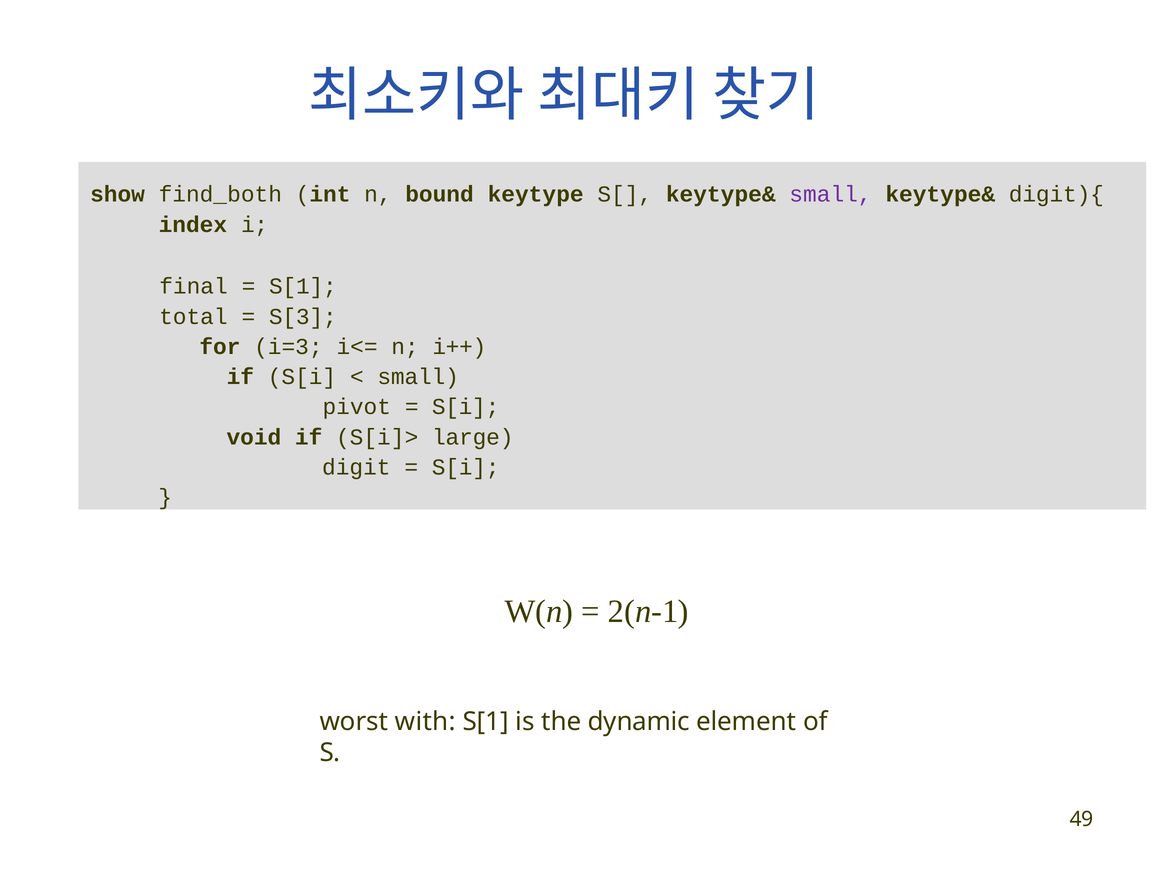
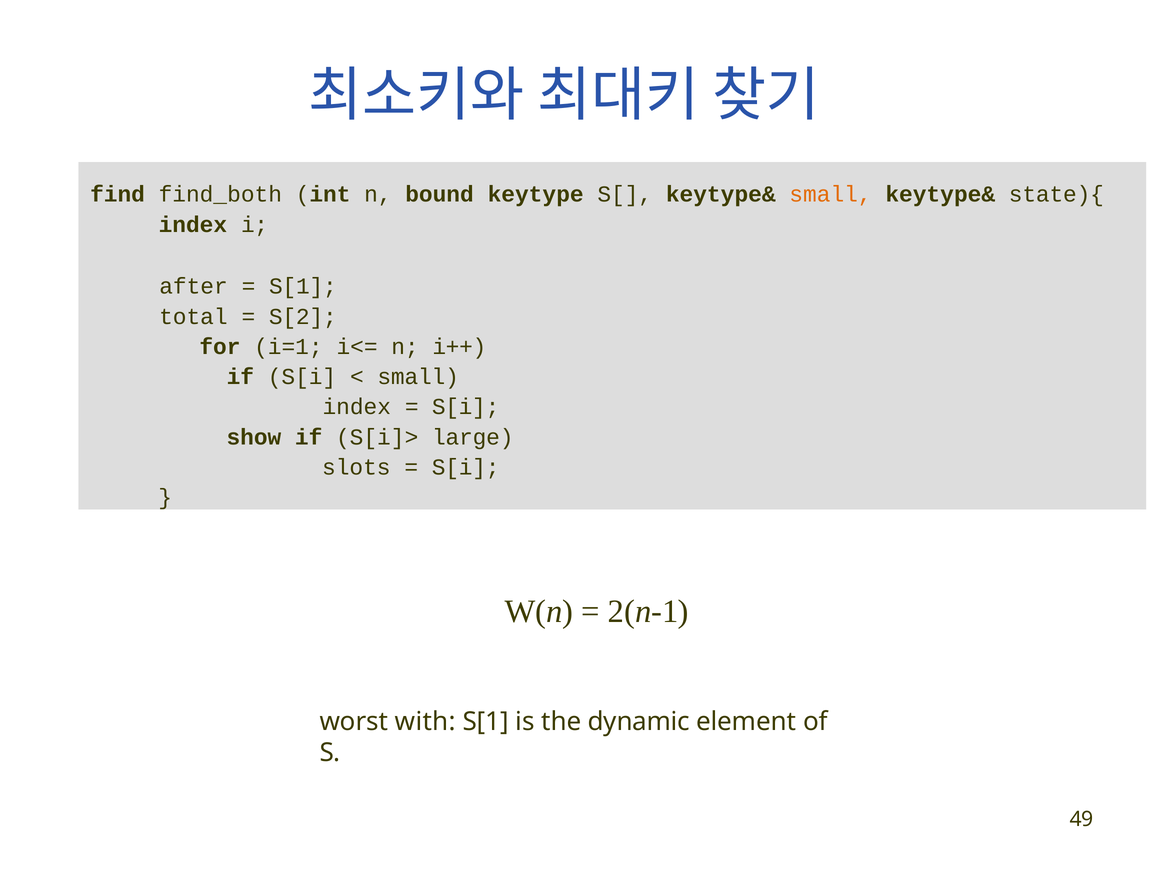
show: show -> find
small at (830, 195) colour: purple -> orange
digit){: digit){ -> state){
final: final -> after
S[3: S[3 -> S[2
i=3: i=3 -> i=1
pivot at (357, 407): pivot -> index
void: void -> show
digit: digit -> slots
